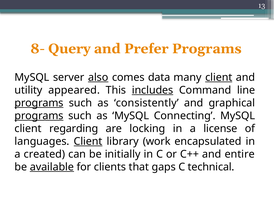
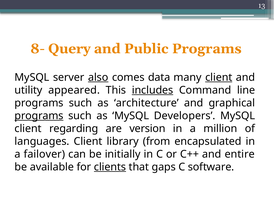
Prefer: Prefer -> Public
programs at (39, 103) underline: present -> none
consistently: consistently -> architecture
Connecting: Connecting -> Developers
locking: locking -> version
license: license -> million
Client at (88, 141) underline: present -> none
work: work -> from
created: created -> failover
available underline: present -> none
clients underline: none -> present
technical: technical -> software
